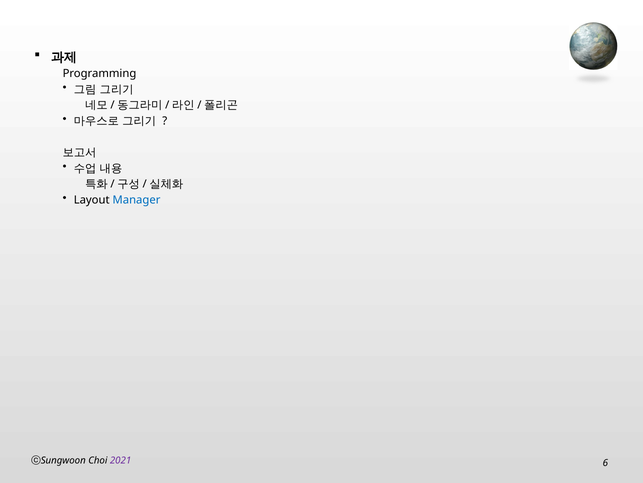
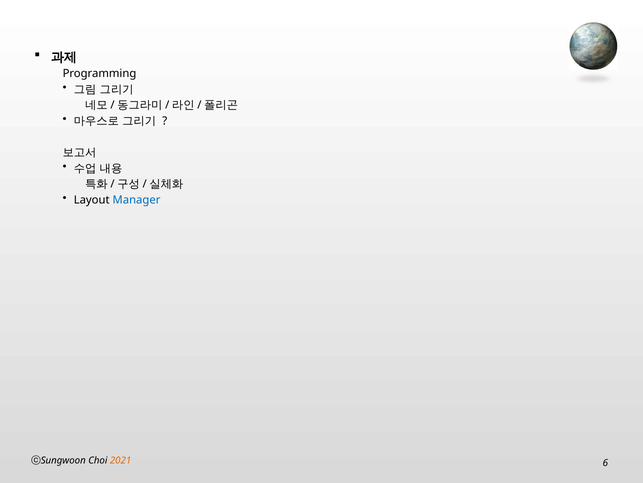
2021 colour: purple -> orange
